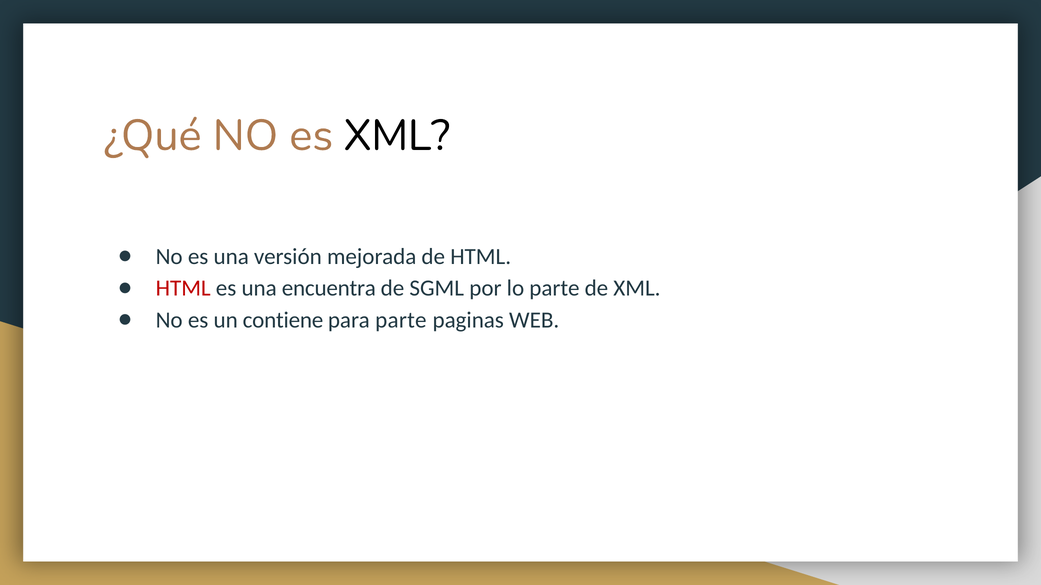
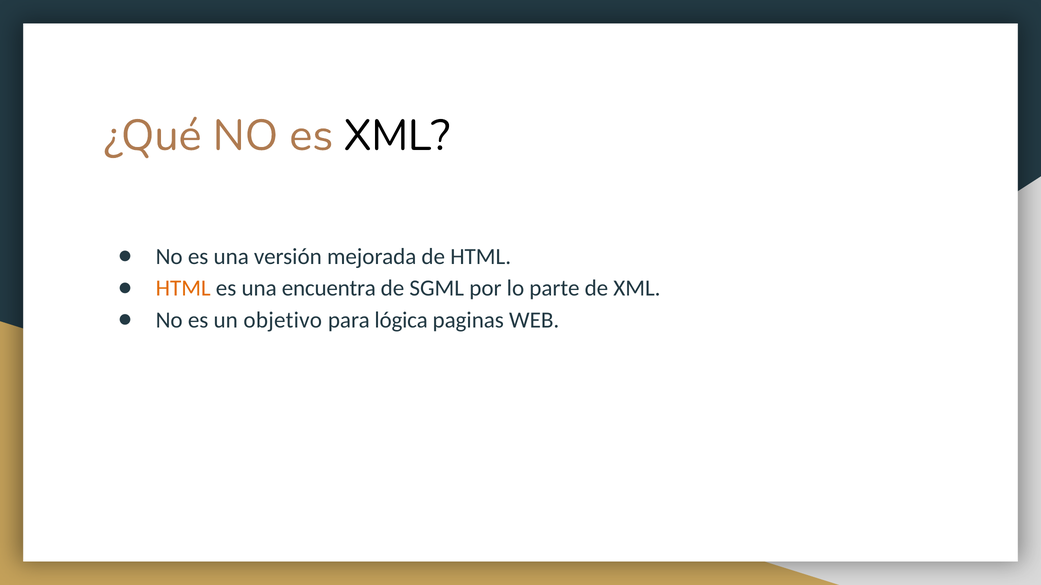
HTML at (183, 289) colour: red -> orange
contiene: contiene -> objetivo
para parte: parte -> lógica
